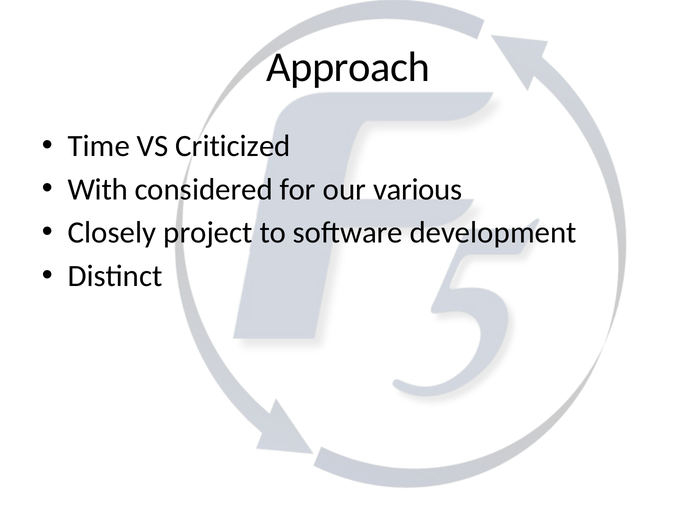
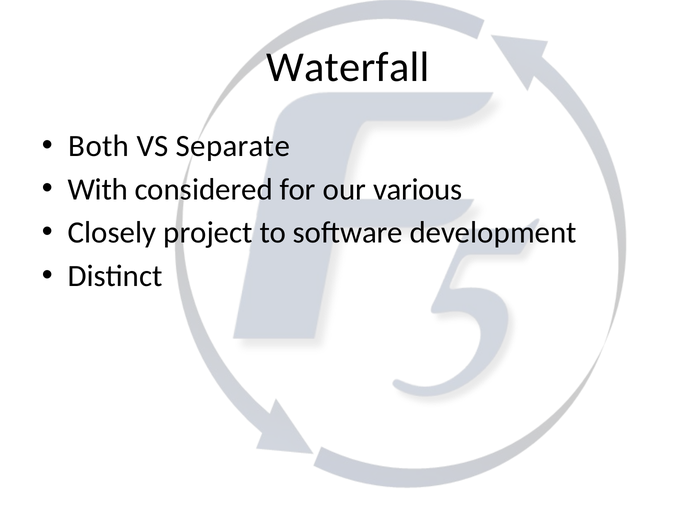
Approach: Approach -> Waterfall
Time: Time -> Both
Criticized: Criticized -> Separate
